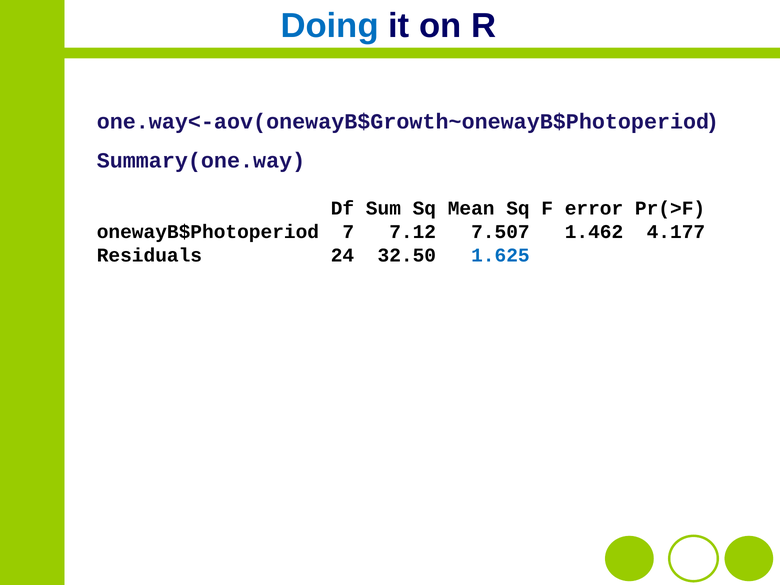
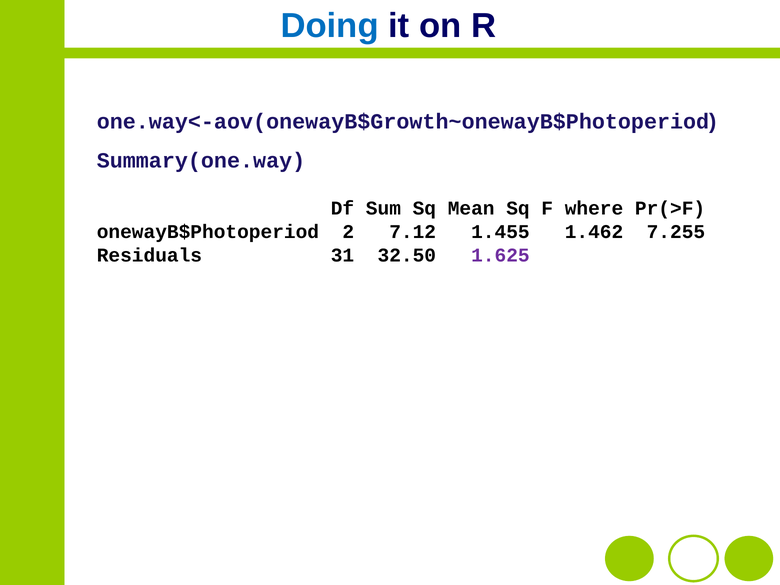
error: error -> where
7: 7 -> 2
7.507: 7.507 -> 1.455
4.177: 4.177 -> 7.255
24: 24 -> 31
1.625 colour: blue -> purple
